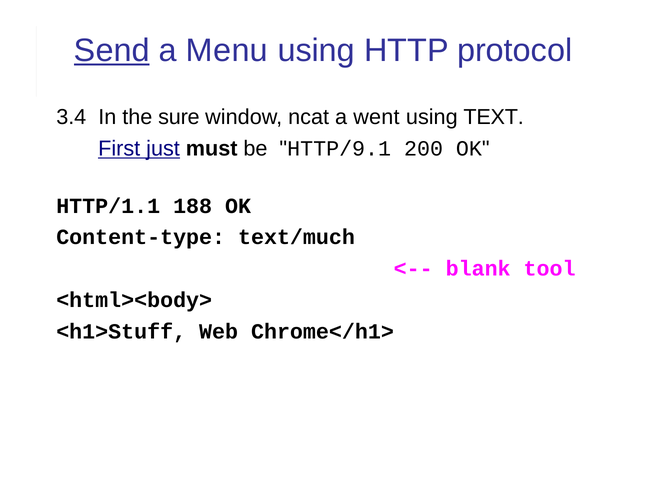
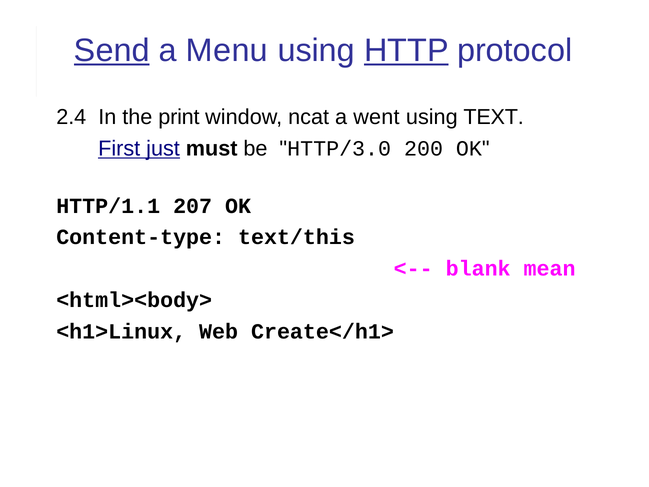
HTTP underline: none -> present
3.4: 3.4 -> 2.4
sure: sure -> print
HTTP/9.1: HTTP/9.1 -> HTTP/3.0
188: 188 -> 207
text/much: text/much -> text/this
tool: tool -> mean
<h1>Stuff: <h1>Stuff -> <h1>Linux
Chrome</h1>: Chrome</h1> -> Create</h1>
